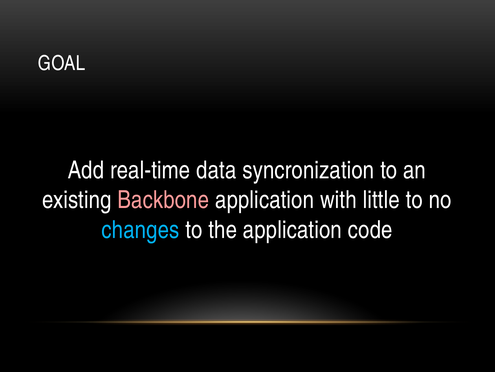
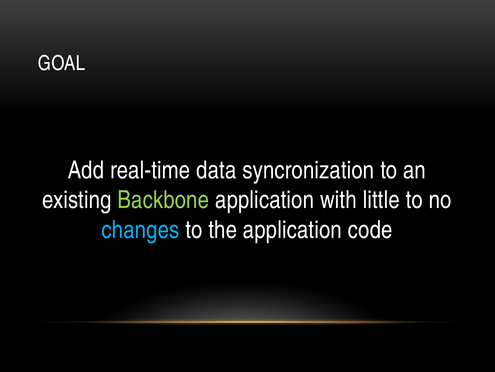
Backbone colour: pink -> light green
